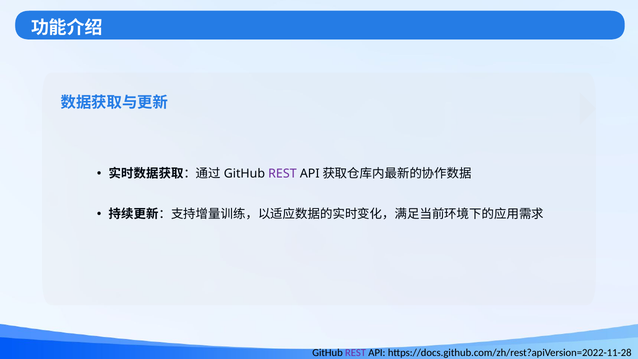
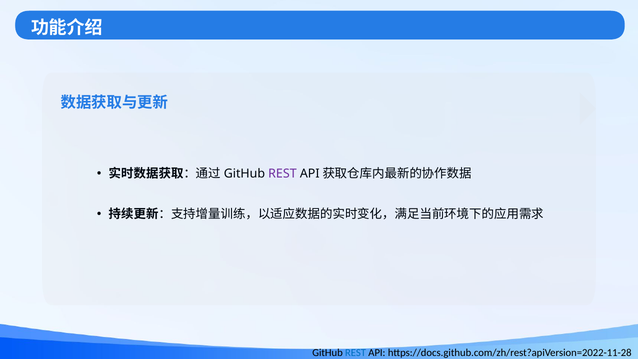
REST at (356, 353) colour: purple -> blue
